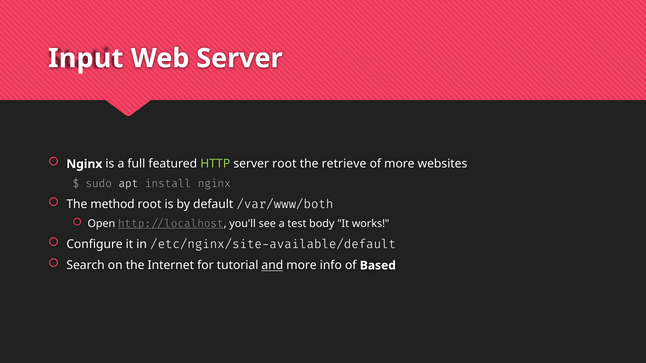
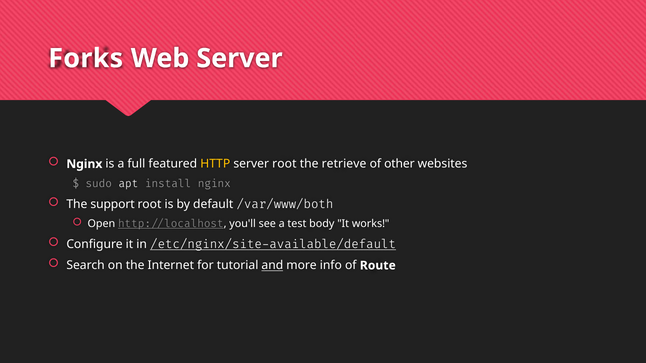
Input: Input -> Forks
HTTP colour: light green -> yellow
of more: more -> other
method: method -> support
/etc/nginx/site-available/default underline: none -> present
Based: Based -> Route
